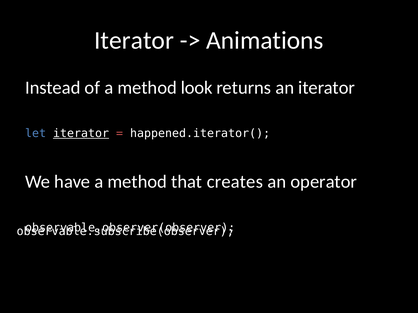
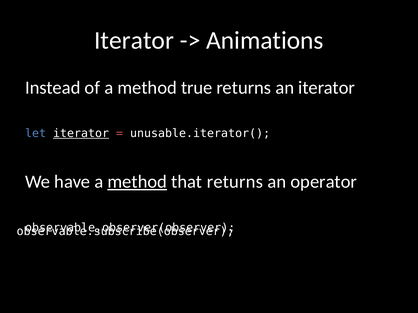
look: look -> true
happened.iterator(: happened.iterator( -> unusable.iterator(
method at (137, 182) underline: none -> present
that creates: creates -> returns
